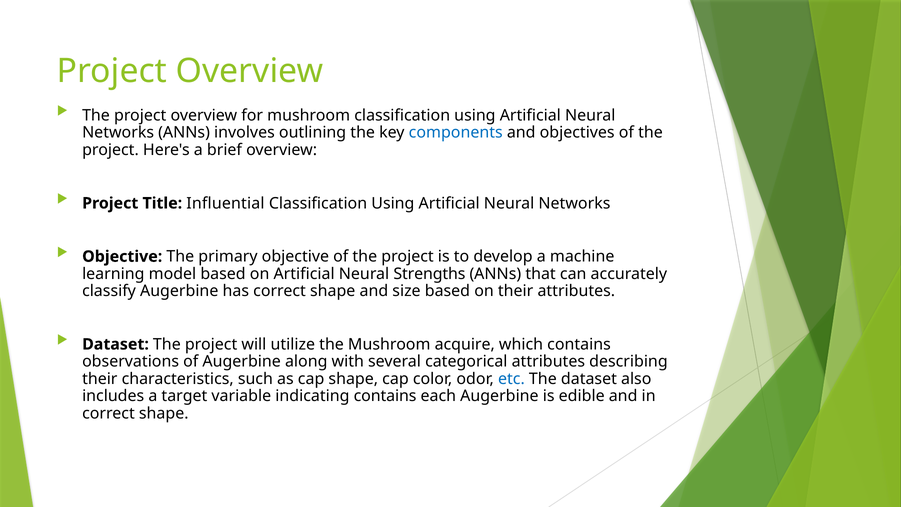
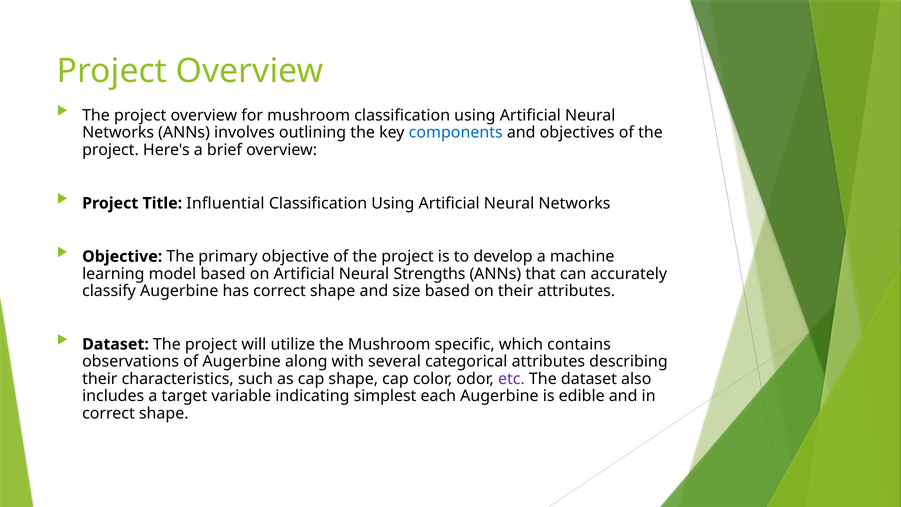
acquire: acquire -> specific
etc colour: blue -> purple
indicating contains: contains -> simplest
